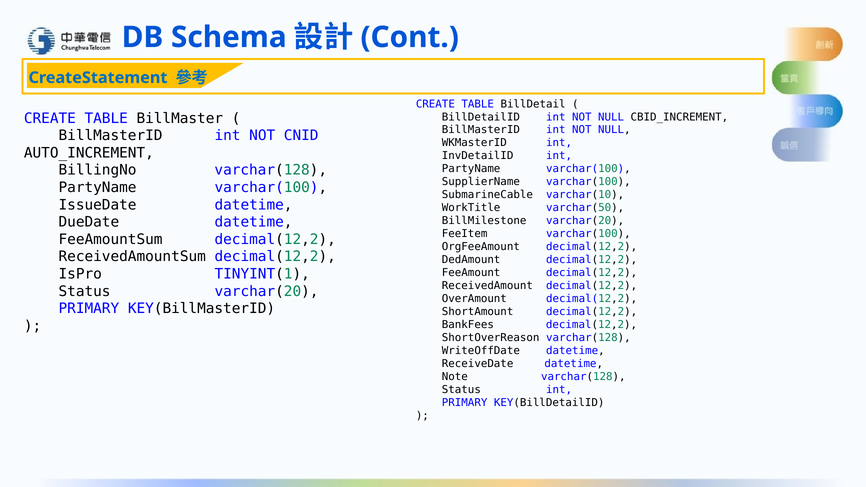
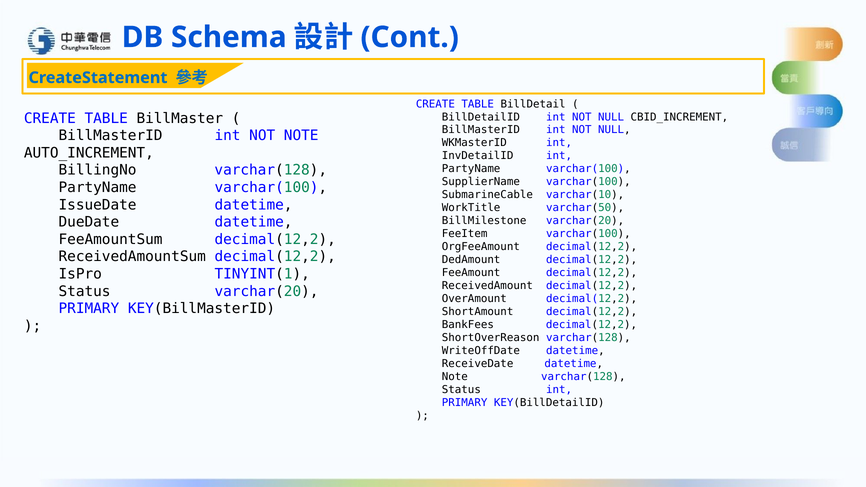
NOT CNID: CNID -> NOTE
